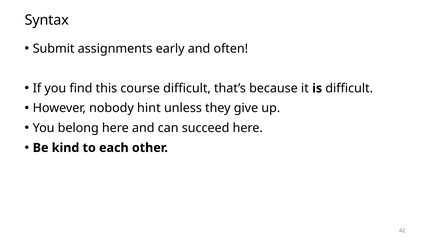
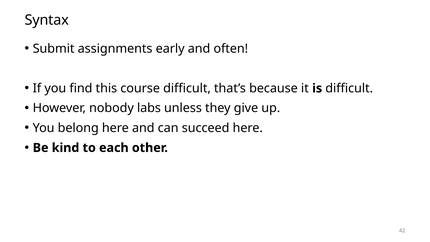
hint: hint -> labs
